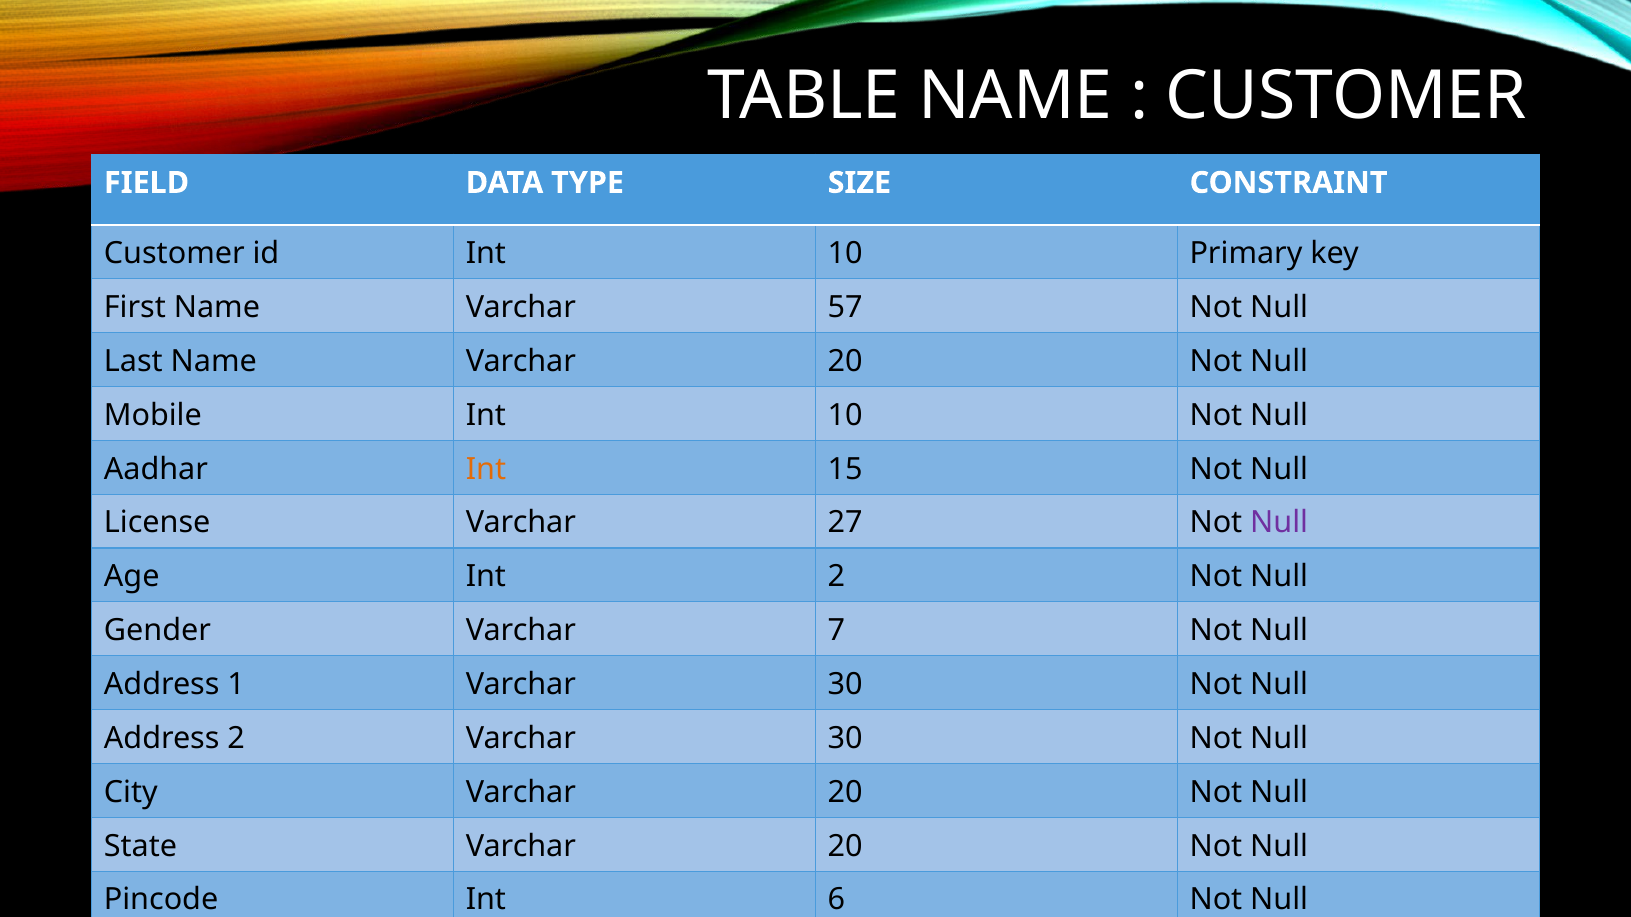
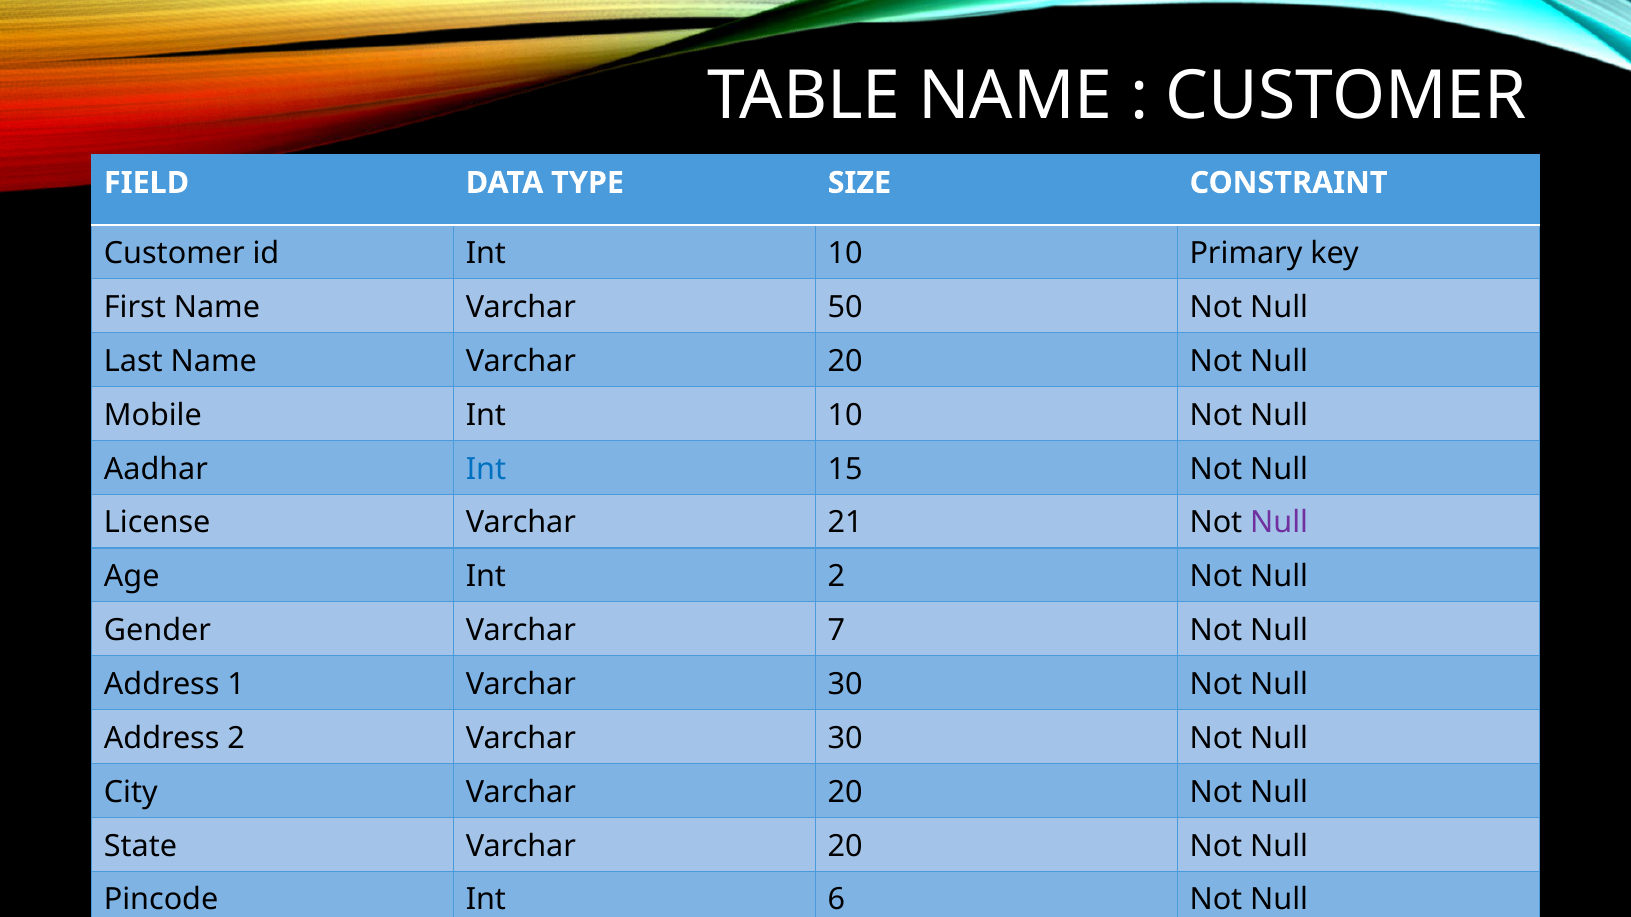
57: 57 -> 50
Int at (486, 469) colour: orange -> blue
27: 27 -> 21
